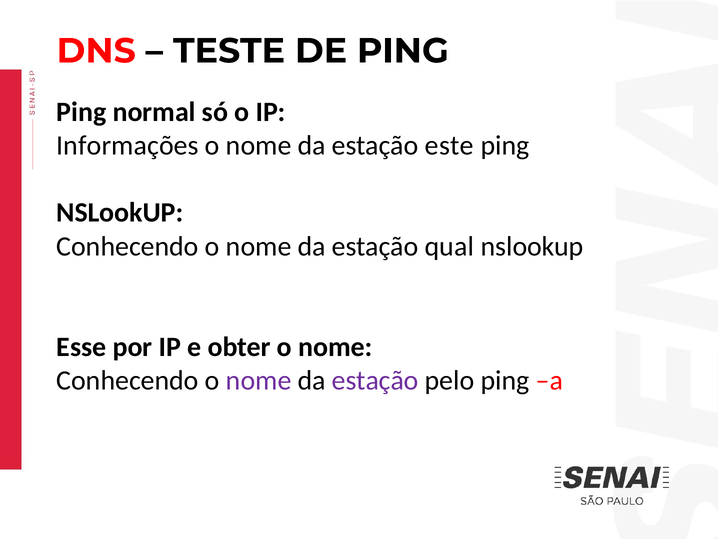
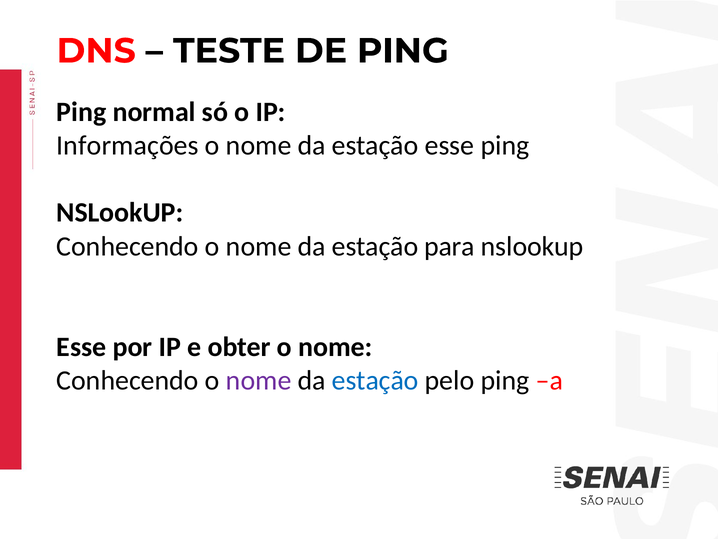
estação este: este -> esse
qual: qual -> para
estação at (375, 380) colour: purple -> blue
